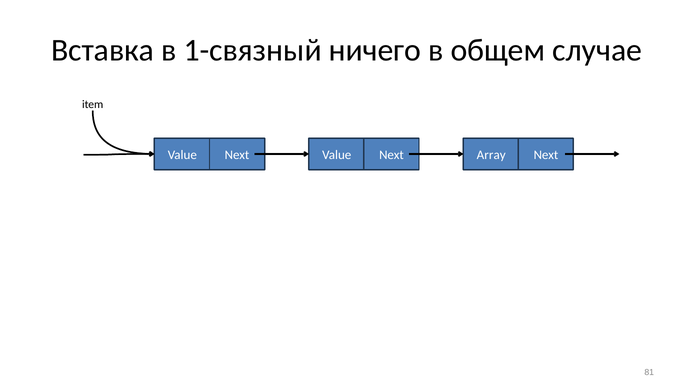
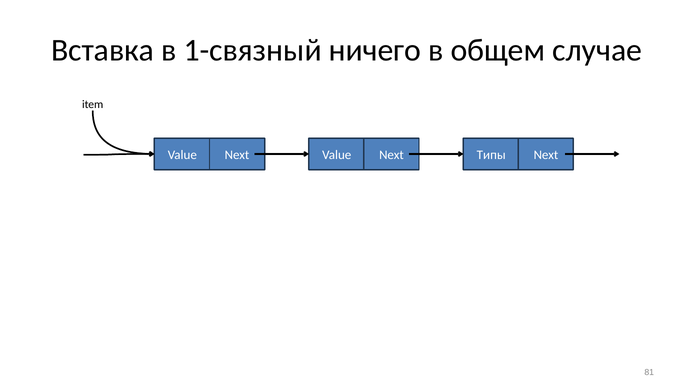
Array: Array -> Типы
